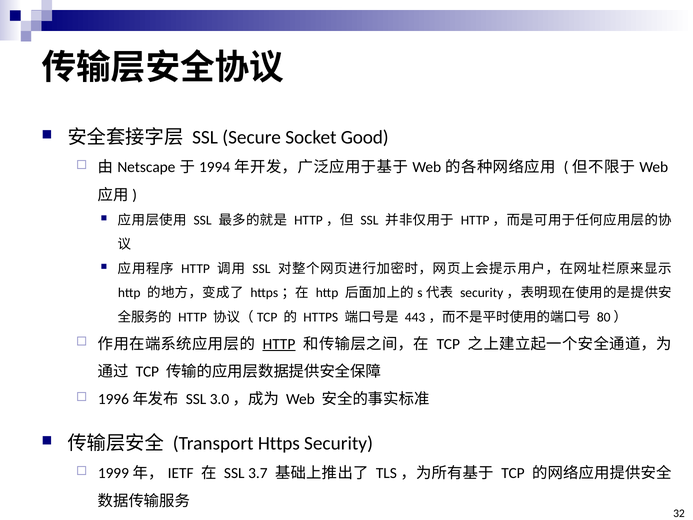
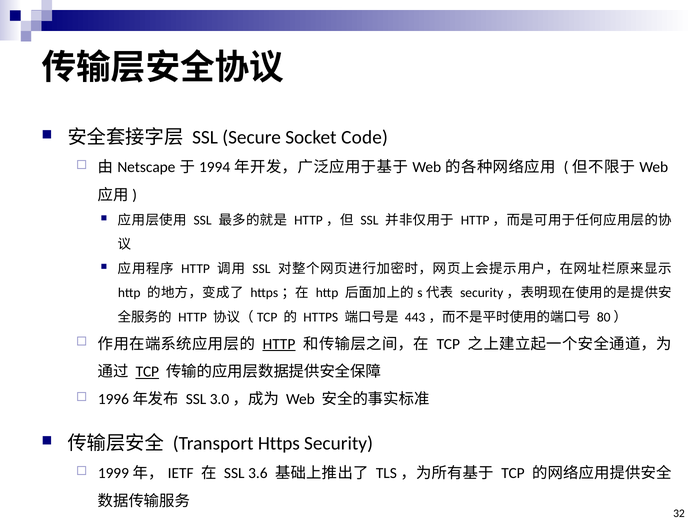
Good: Good -> Code
TCP at (147, 372) underline: none -> present
3.7: 3.7 -> 3.6
